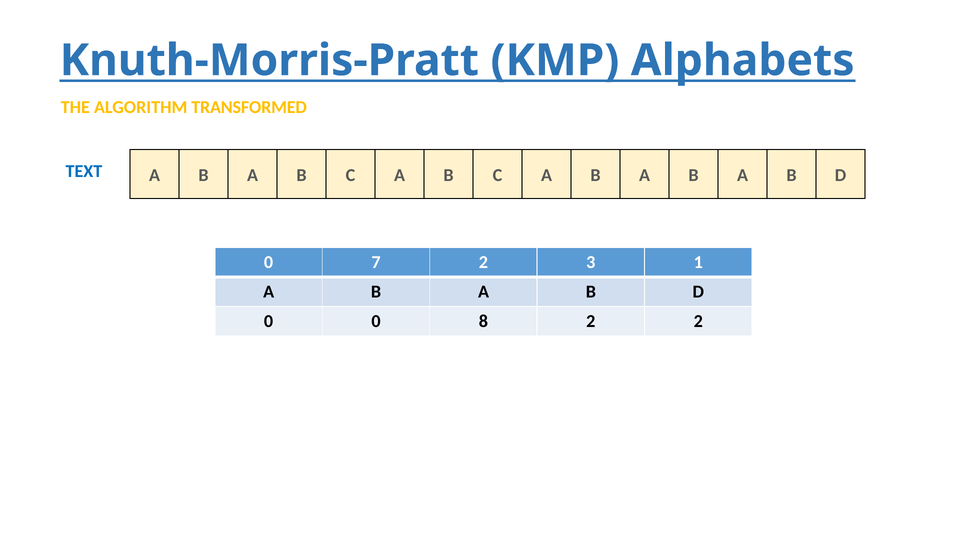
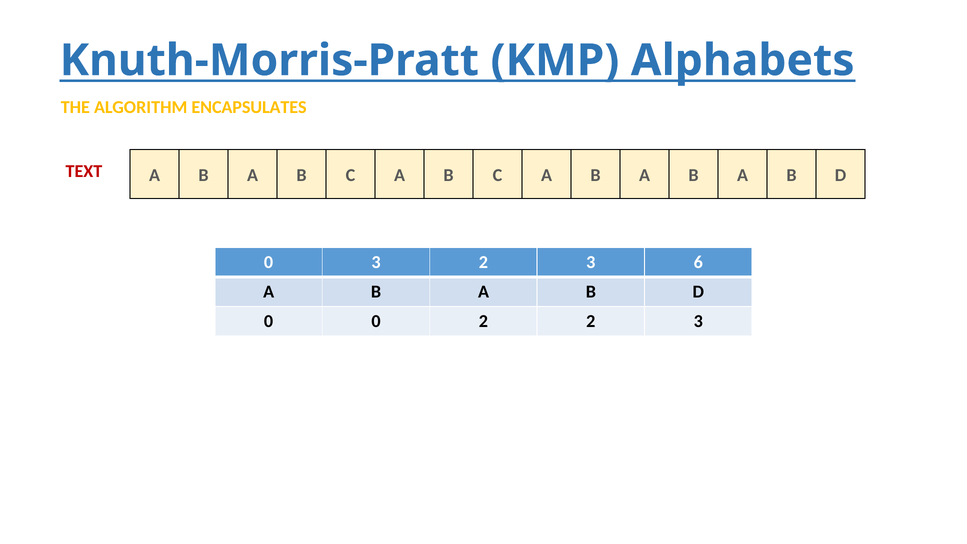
TRANSFORMED: TRANSFORMED -> ENCAPSULATES
TEXT colour: blue -> red
0 7: 7 -> 3
1: 1 -> 6
0 8: 8 -> 2
2 at (698, 321): 2 -> 3
